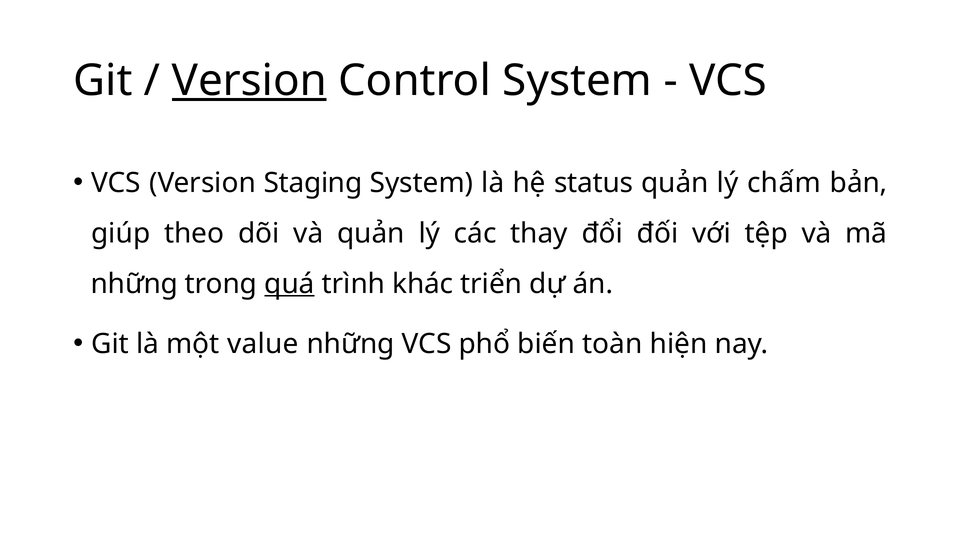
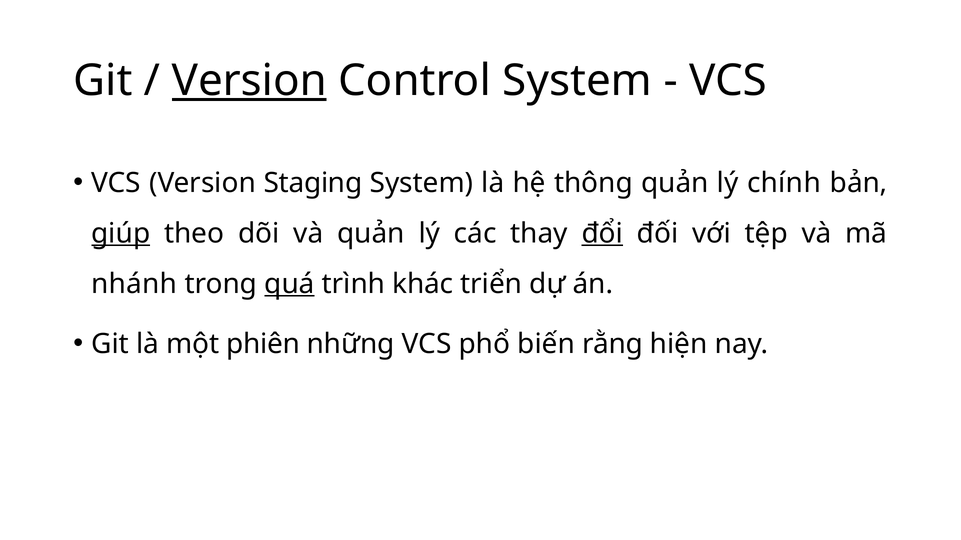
status: status -> thông
chấm: chấm -> chính
giúp underline: none -> present
đổi underline: none -> present
những at (134, 284): những -> nhánh
value: value -> phiên
toàn: toàn -> rằng
